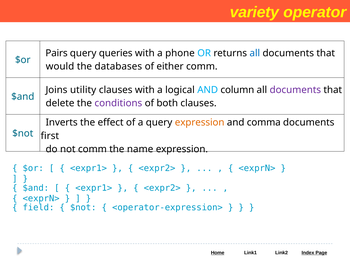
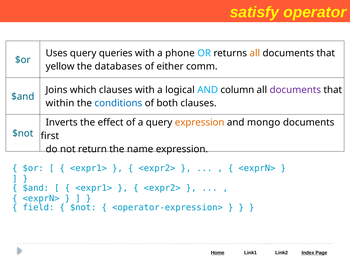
variety: variety -> satisfy
Pairs: Pairs -> Uses
all at (255, 53) colour: blue -> orange
would: would -> yellow
utility: utility -> which
delete: delete -> within
conditions colour: purple -> blue
comma: comma -> mongo
not comm: comm -> return
